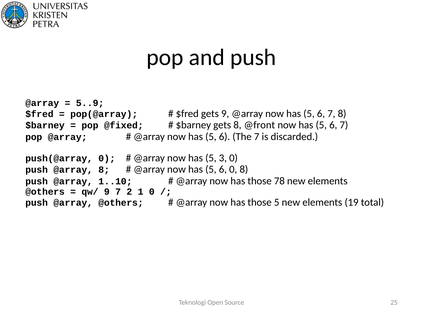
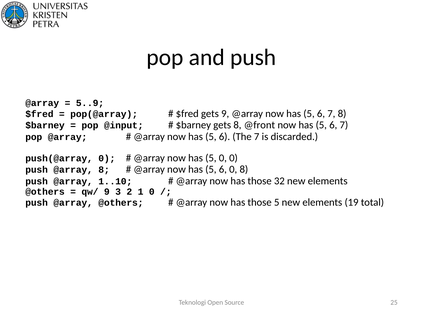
@fixed: @fixed -> @input
5 3: 3 -> 0
78: 78 -> 32
9 7: 7 -> 3
